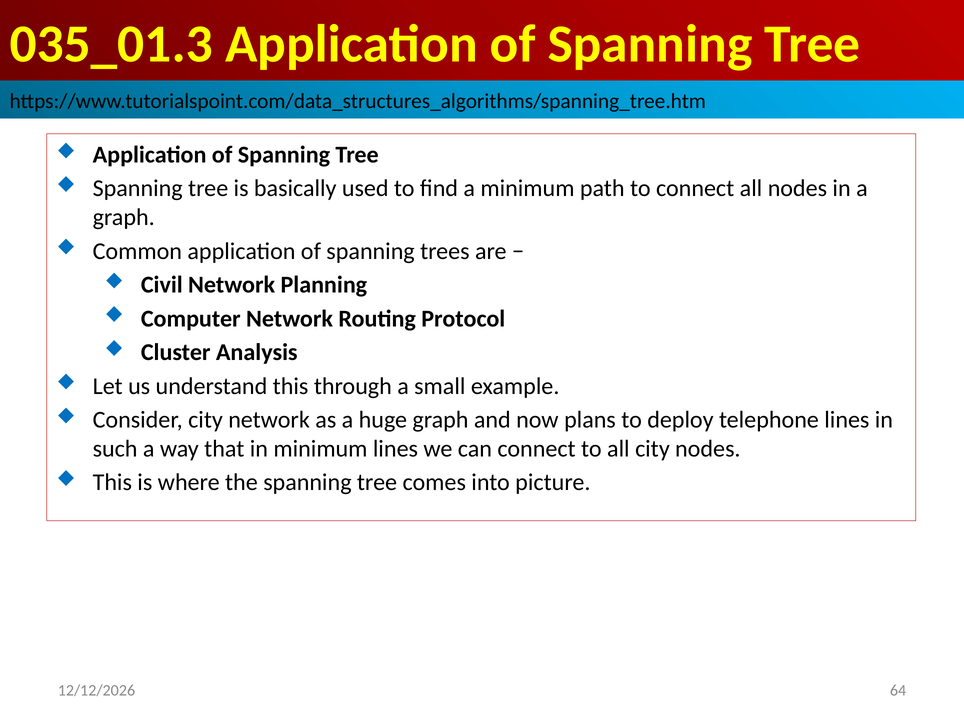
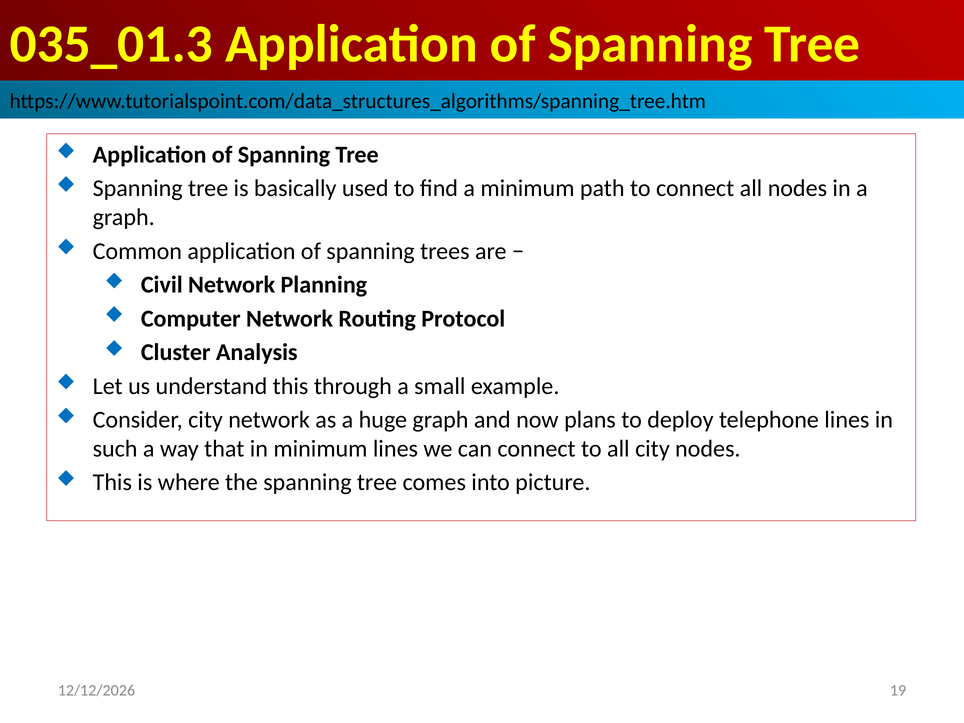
64: 64 -> 19
